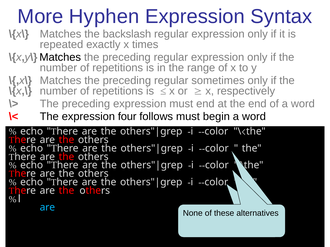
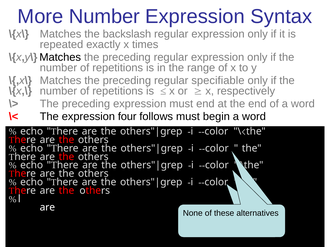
More Hyphen: Hyphen -> Number
sometimes: sometimes -> specifiable
are at (47, 208) colour: light blue -> white
